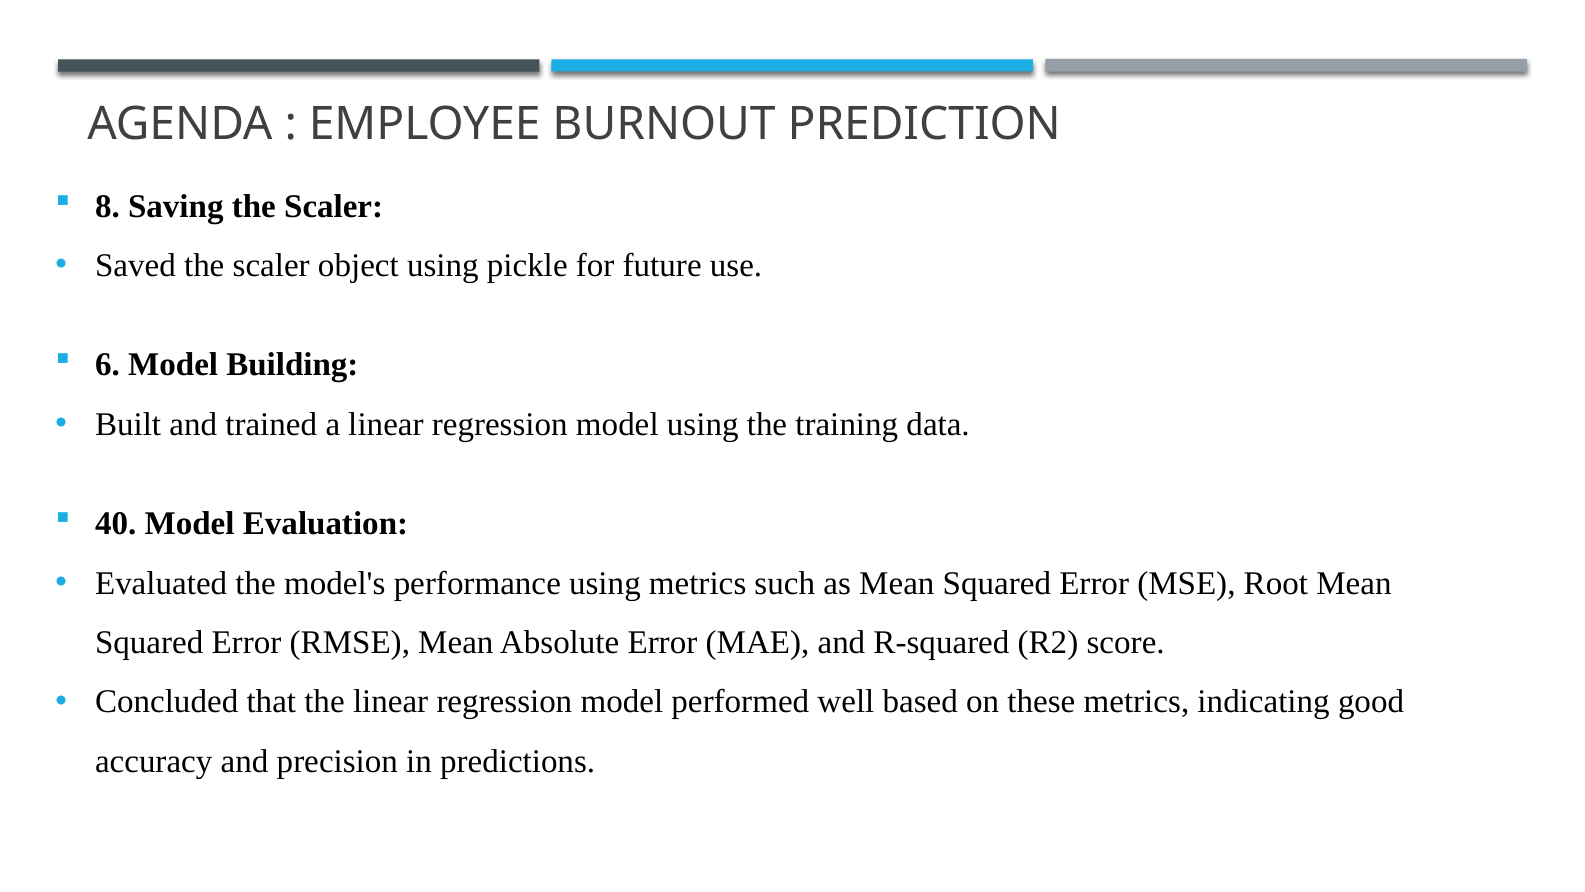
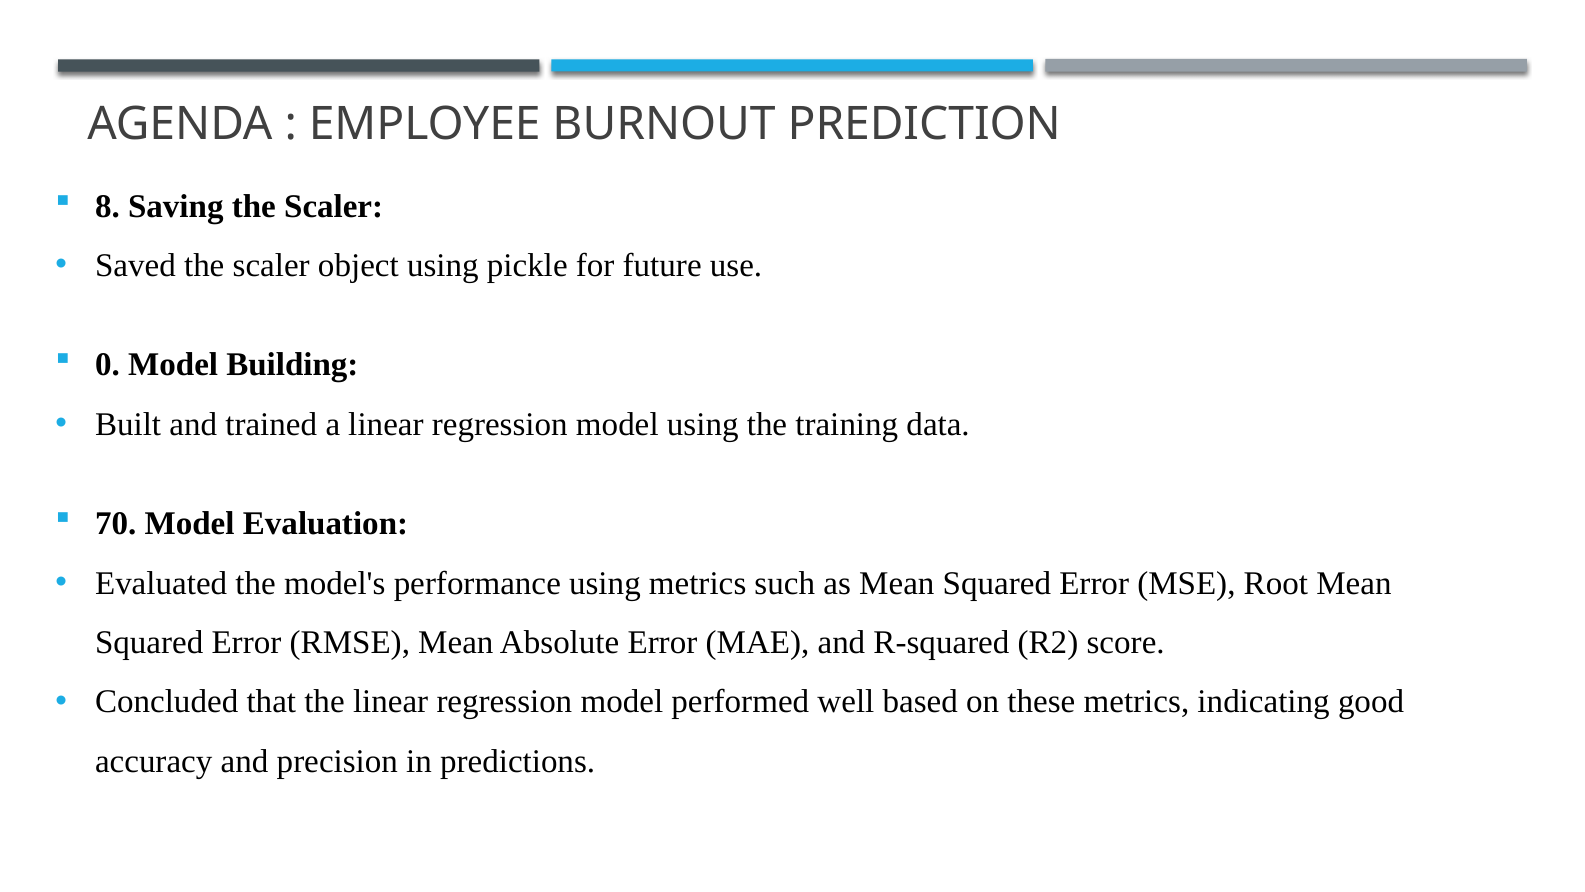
6: 6 -> 0
40: 40 -> 70
